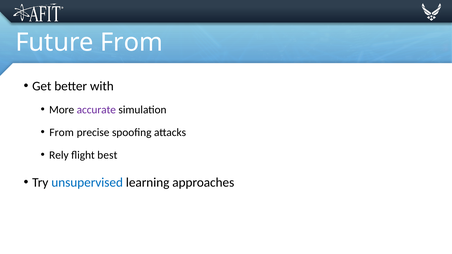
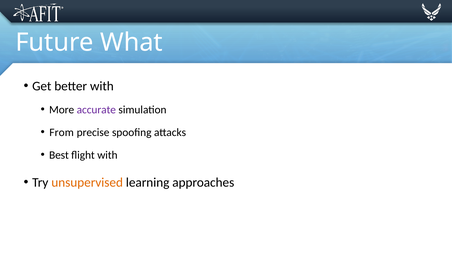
Future From: From -> What
Rely: Rely -> Best
flight best: best -> with
unsupervised colour: blue -> orange
